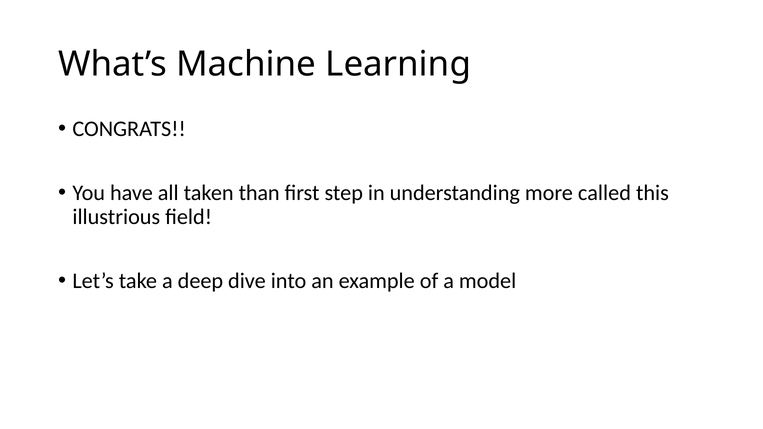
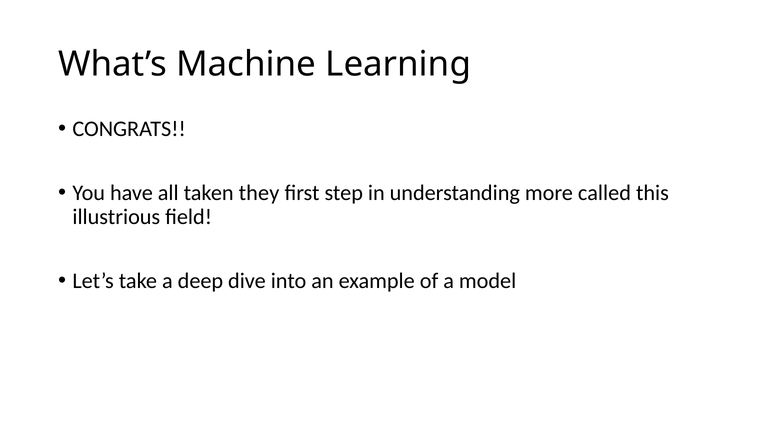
than: than -> they
